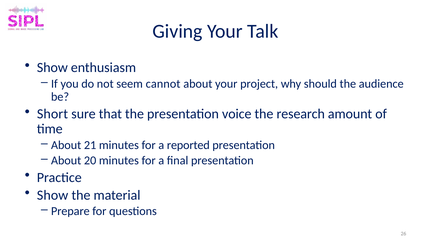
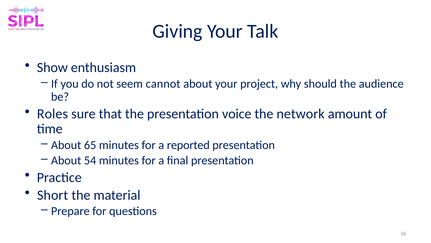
Short: Short -> Roles
research: research -> network
21: 21 -> 65
20: 20 -> 54
Show at (53, 195): Show -> Short
